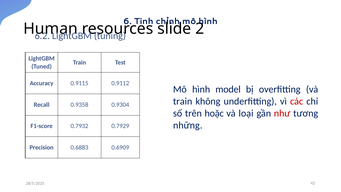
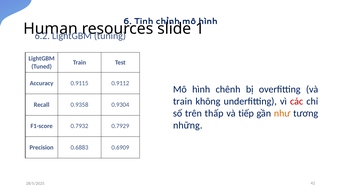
2: 2 -> 1
model: model -> chênh
hoặc: hoặc -> thấp
loại: loại -> tiếp
như colour: red -> orange
